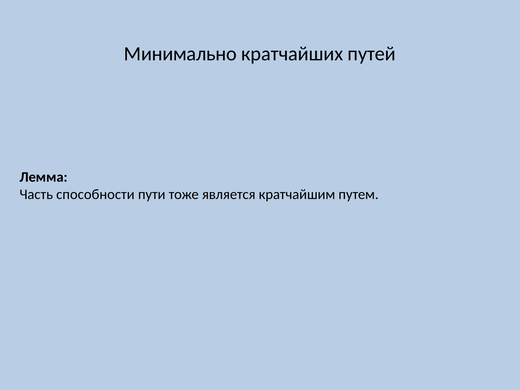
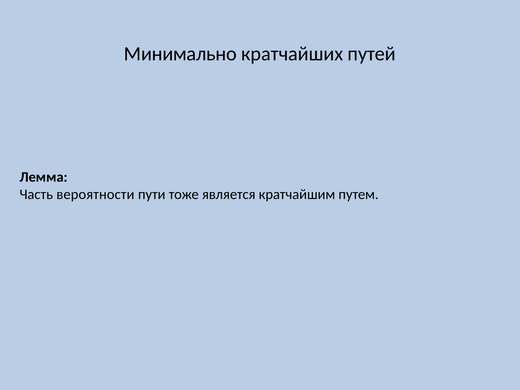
способности: способности -> вероятности
